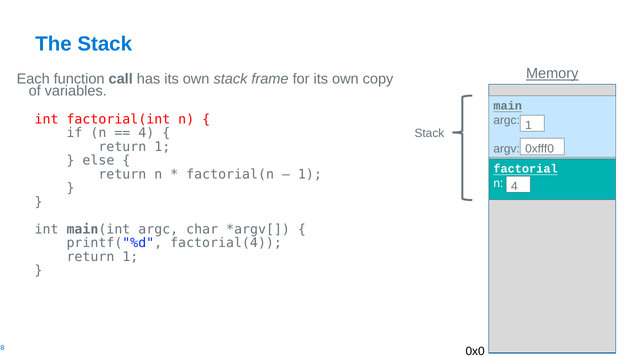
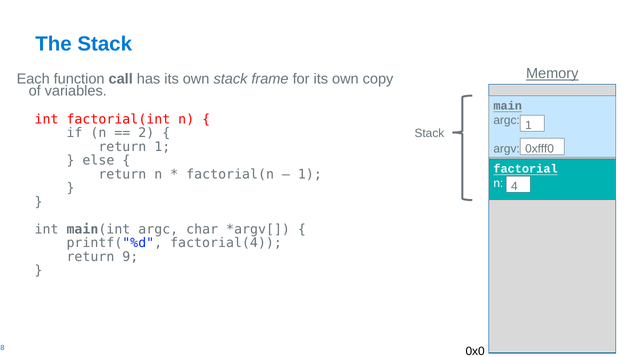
4 at (146, 133): 4 -> 2
1 at (130, 257): 1 -> 9
